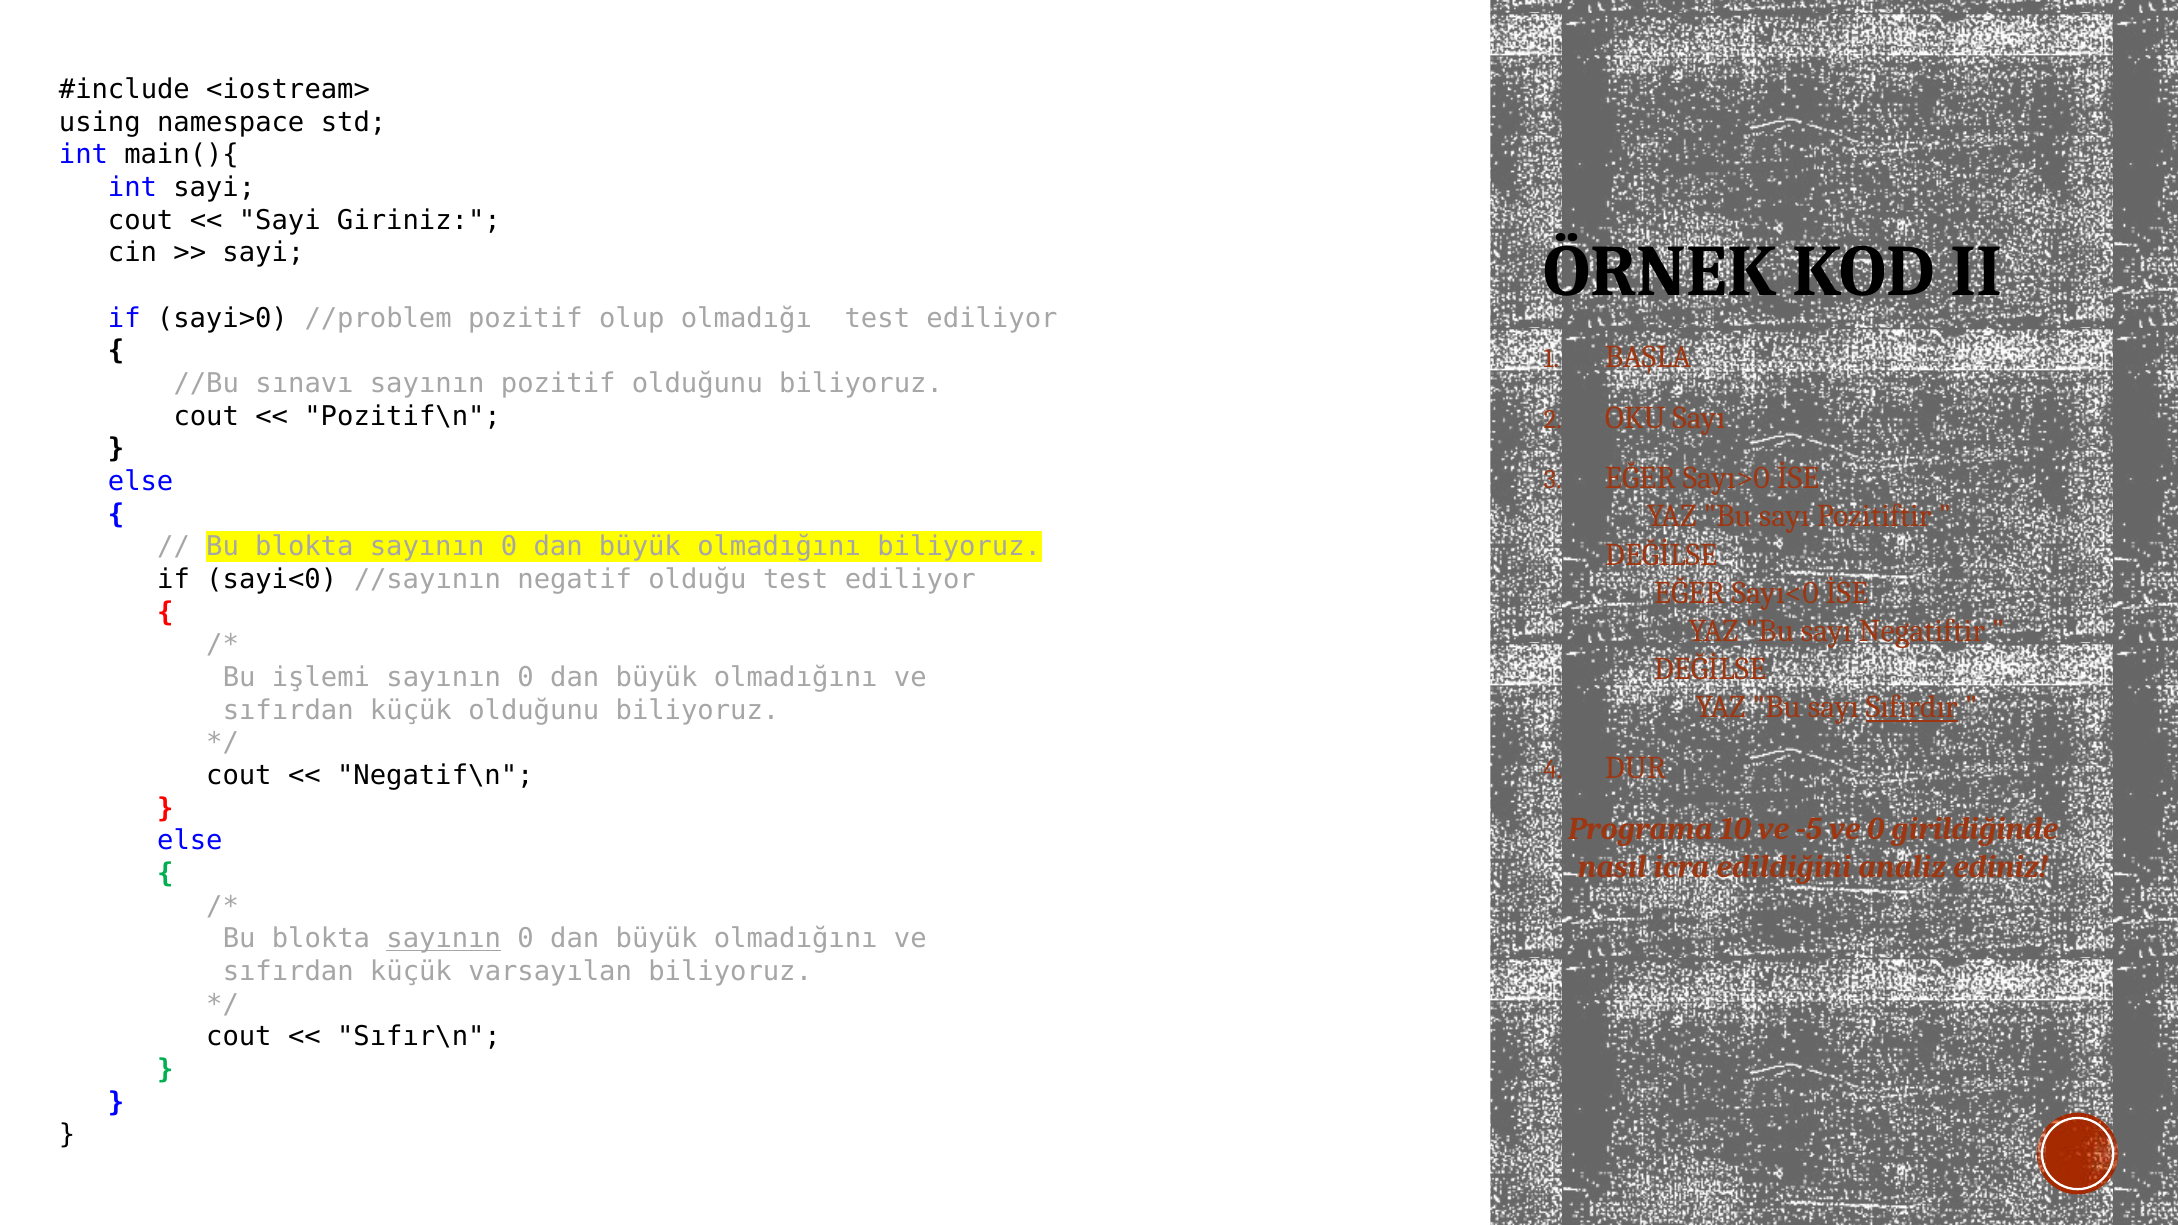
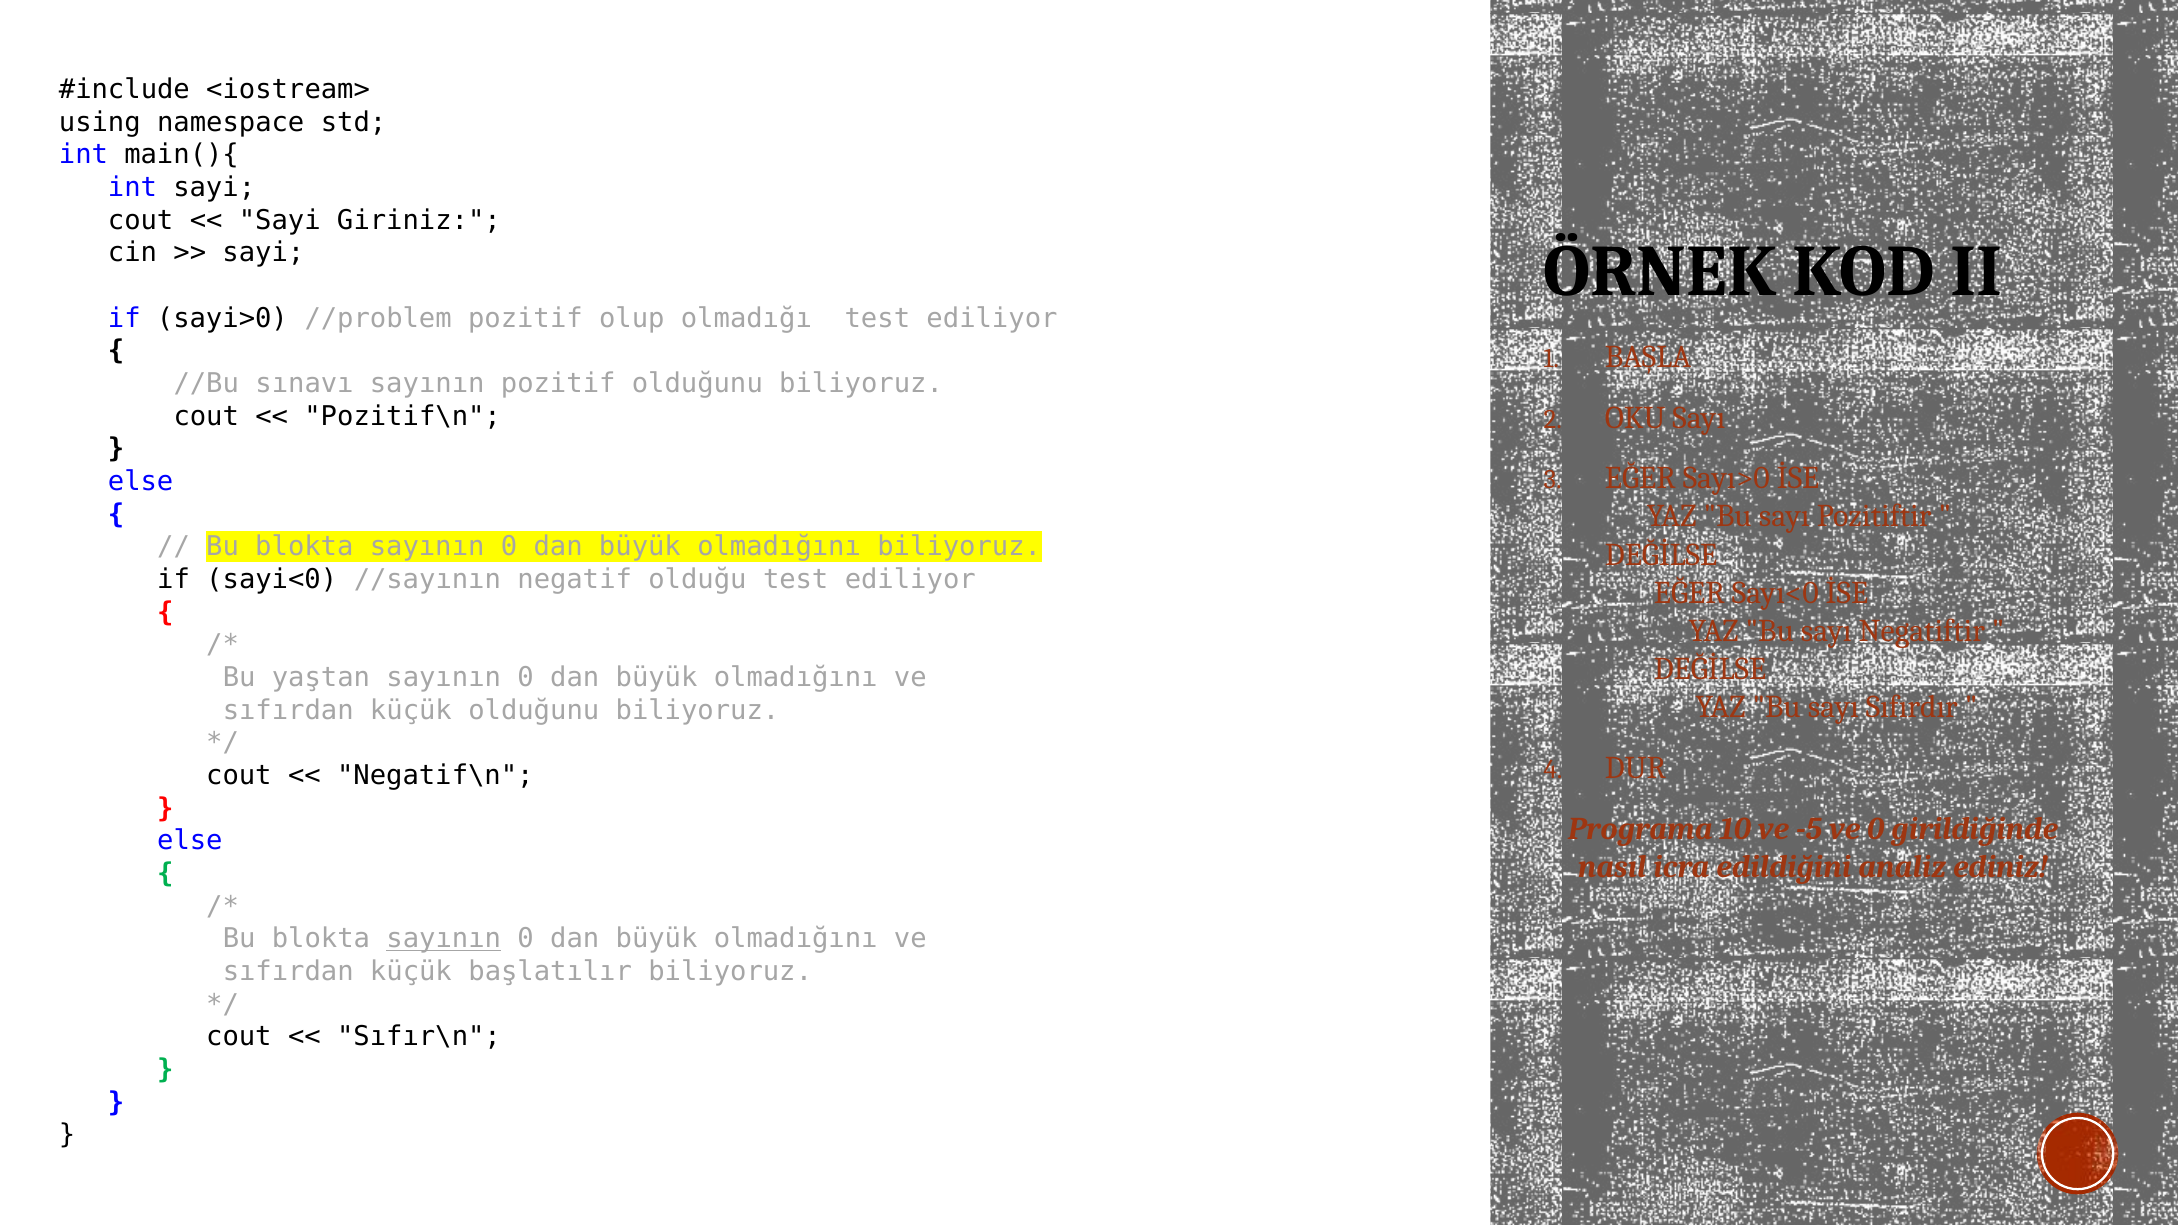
işlemi: işlemi -> yaştan
Sıfırdır underline: present -> none
varsayılan: varsayılan -> başlatılır
